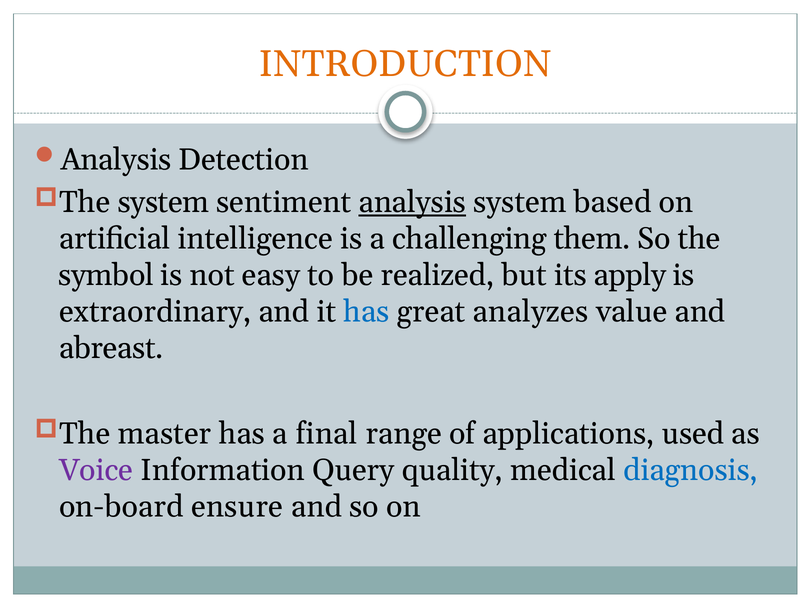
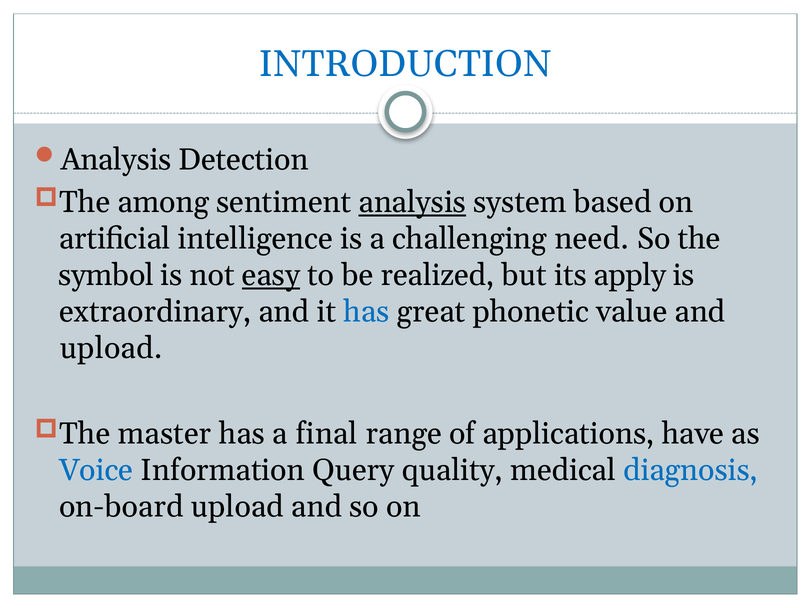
INTRODUCTION colour: orange -> blue
The system: system -> among
them: them -> need
easy underline: none -> present
analyzes: analyzes -> phonetic
abreast at (111, 349): abreast -> upload
used: used -> have
Voice colour: purple -> blue
on-board ensure: ensure -> upload
